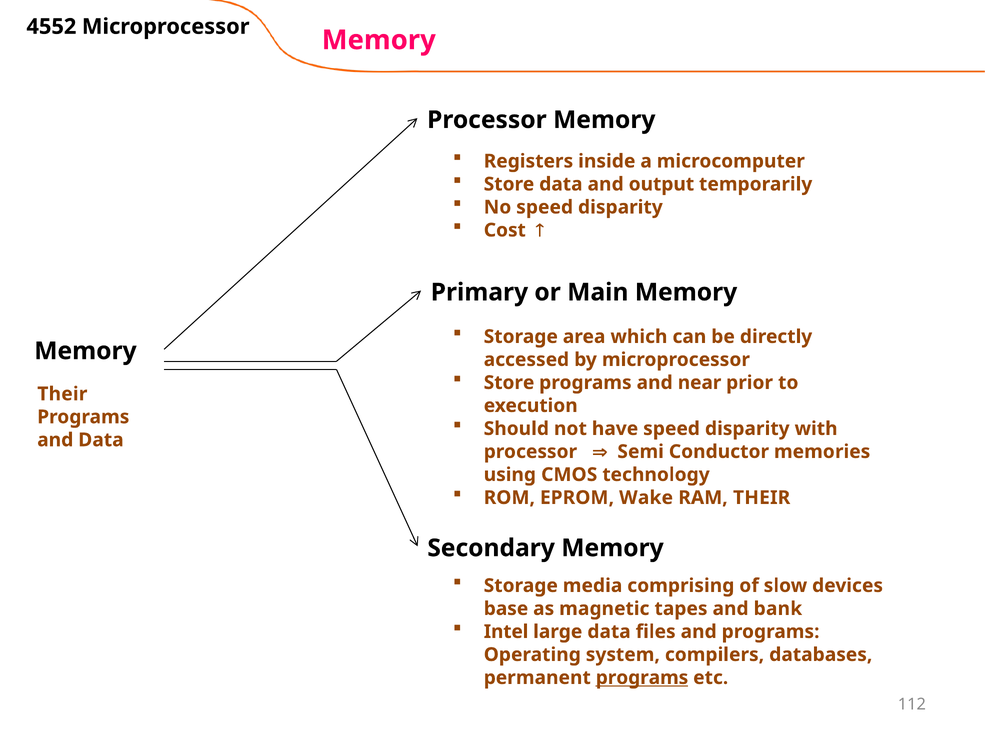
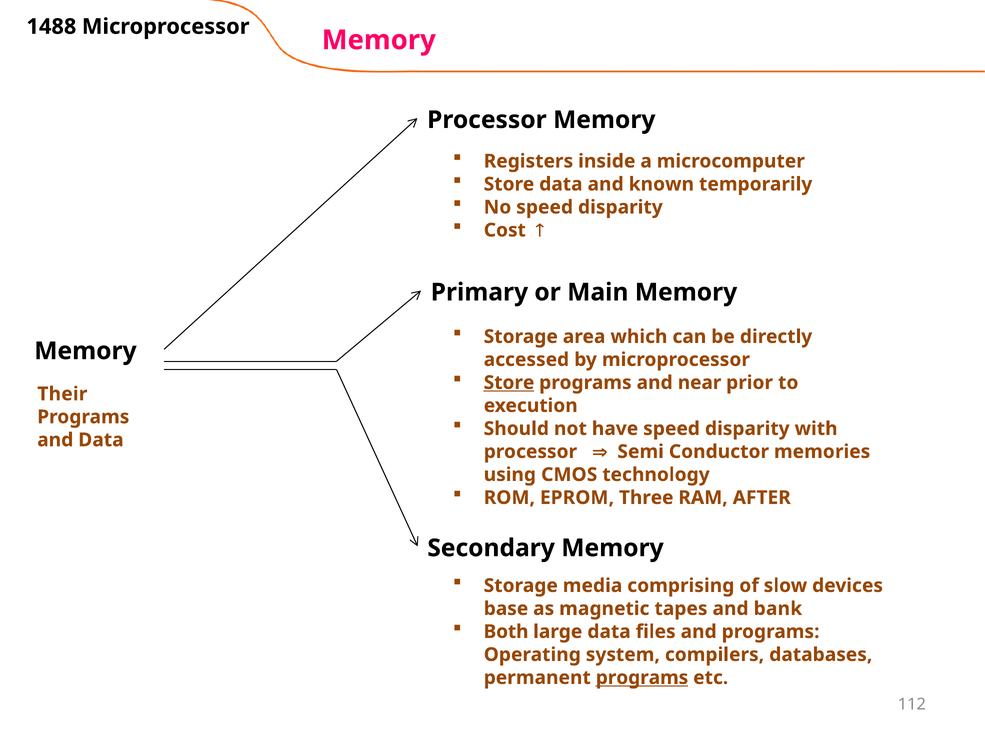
4552: 4552 -> 1488
output: output -> known
Store at (509, 383) underline: none -> present
Wake: Wake -> Three
RAM THEIR: THEIR -> AFTER
Intel: Intel -> Both
